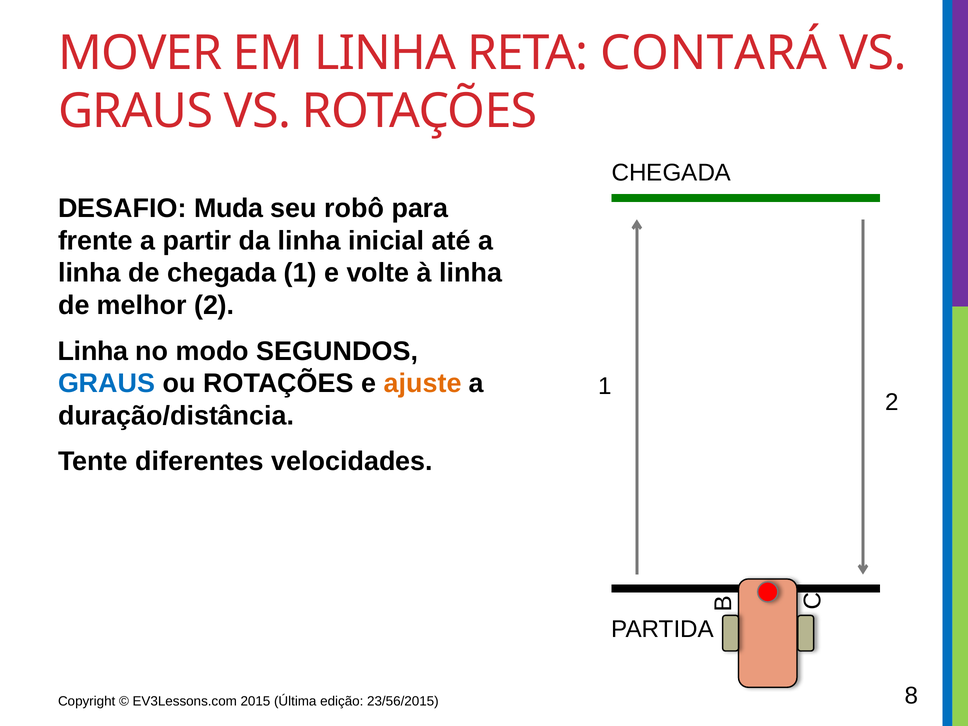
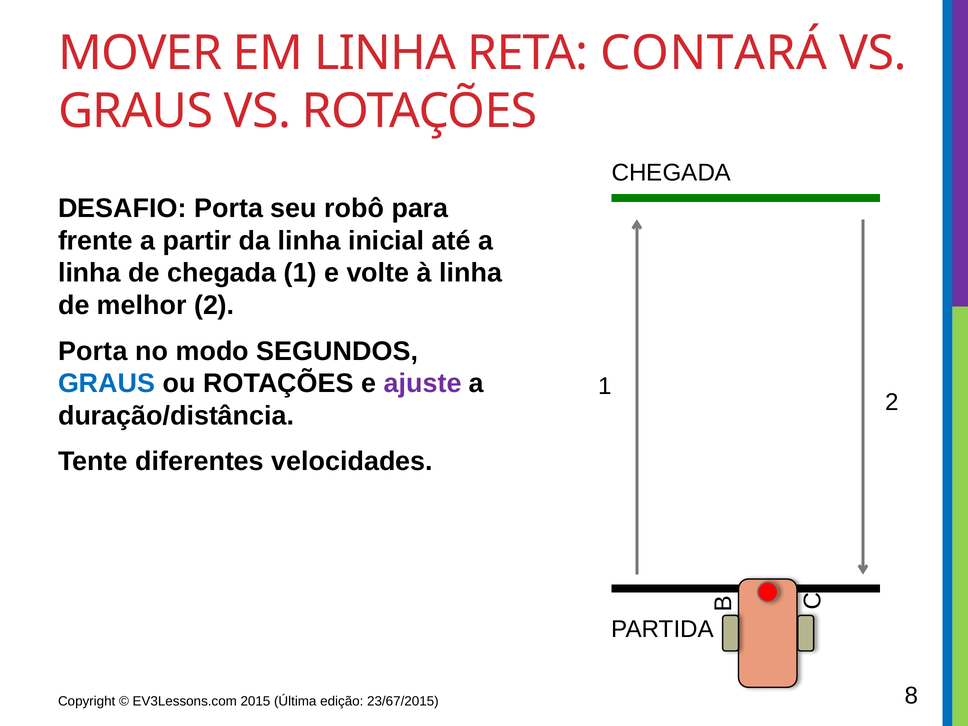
DESAFIO Muda: Muda -> Porta
Linha at (93, 351): Linha -> Porta
ajuste colour: orange -> purple
23/56/2015: 23/56/2015 -> 23/67/2015
